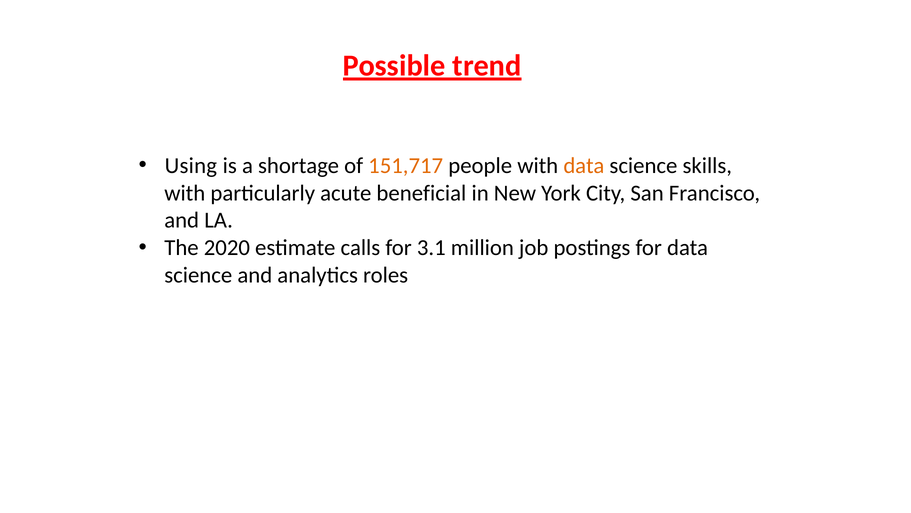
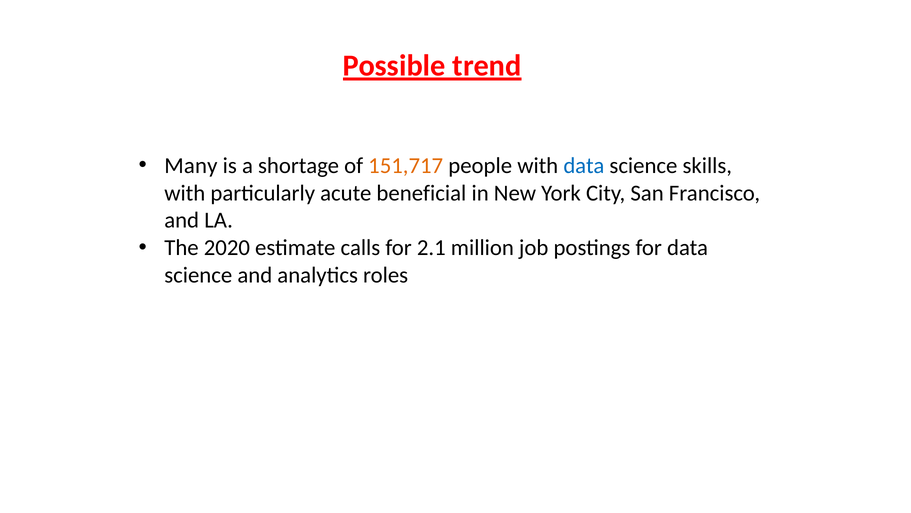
Using: Using -> Many
data at (584, 166) colour: orange -> blue
3.1: 3.1 -> 2.1
